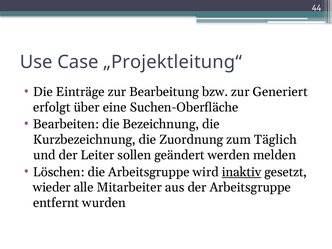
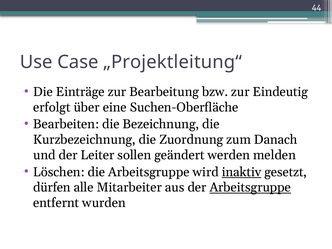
Generiert: Generiert -> Eindeutig
Täglich: Täglich -> Danach
wieder: wieder -> dürfen
Arbeitsgruppe at (250, 187) underline: none -> present
